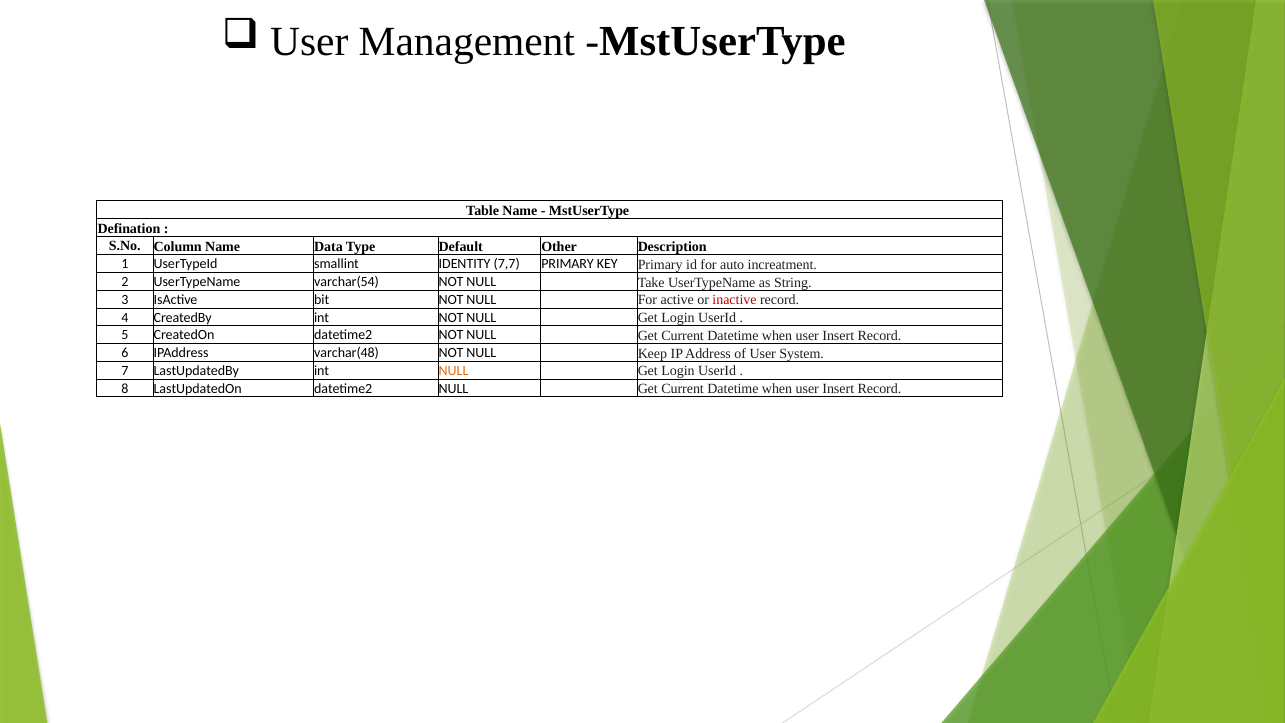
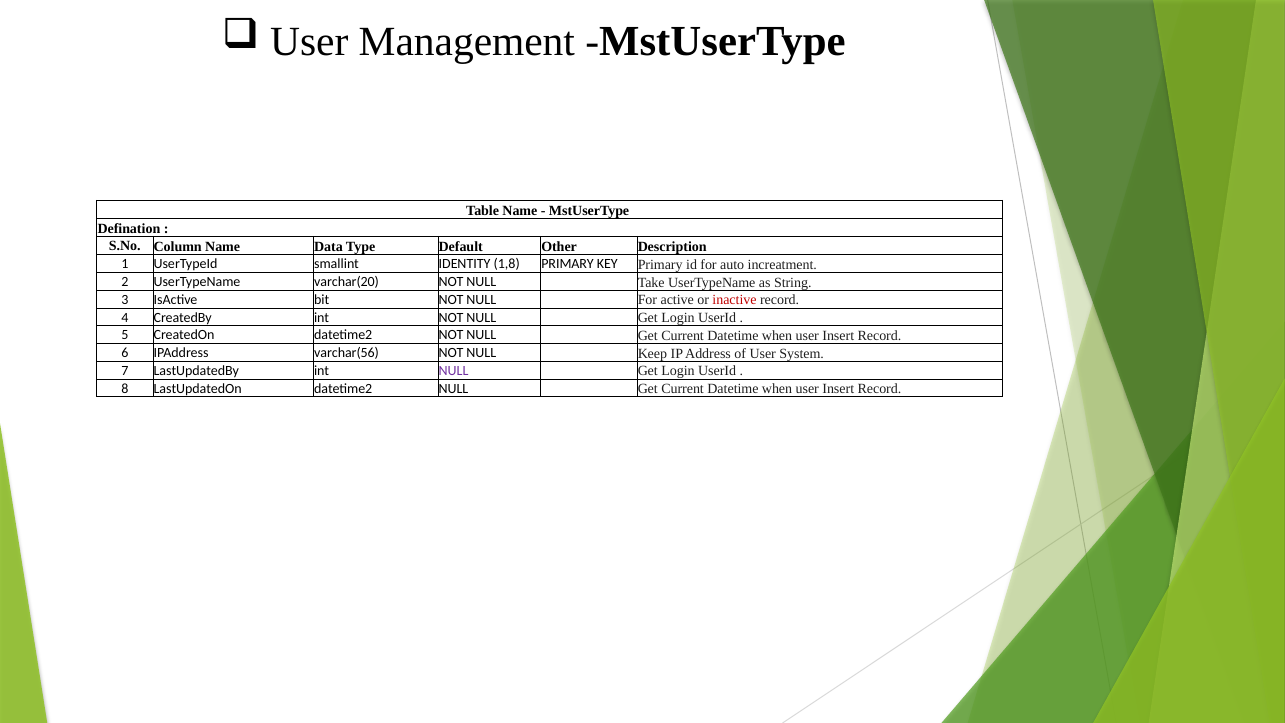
7,7: 7,7 -> 1,8
varchar(54: varchar(54 -> varchar(20
varchar(48: varchar(48 -> varchar(56
NULL at (454, 371) colour: orange -> purple
